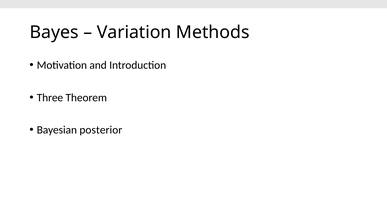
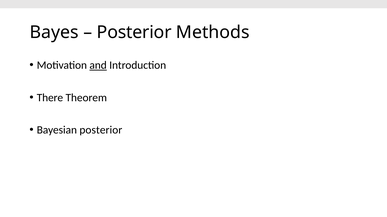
Variation at (134, 33): Variation -> Posterior
and underline: none -> present
Three: Three -> There
